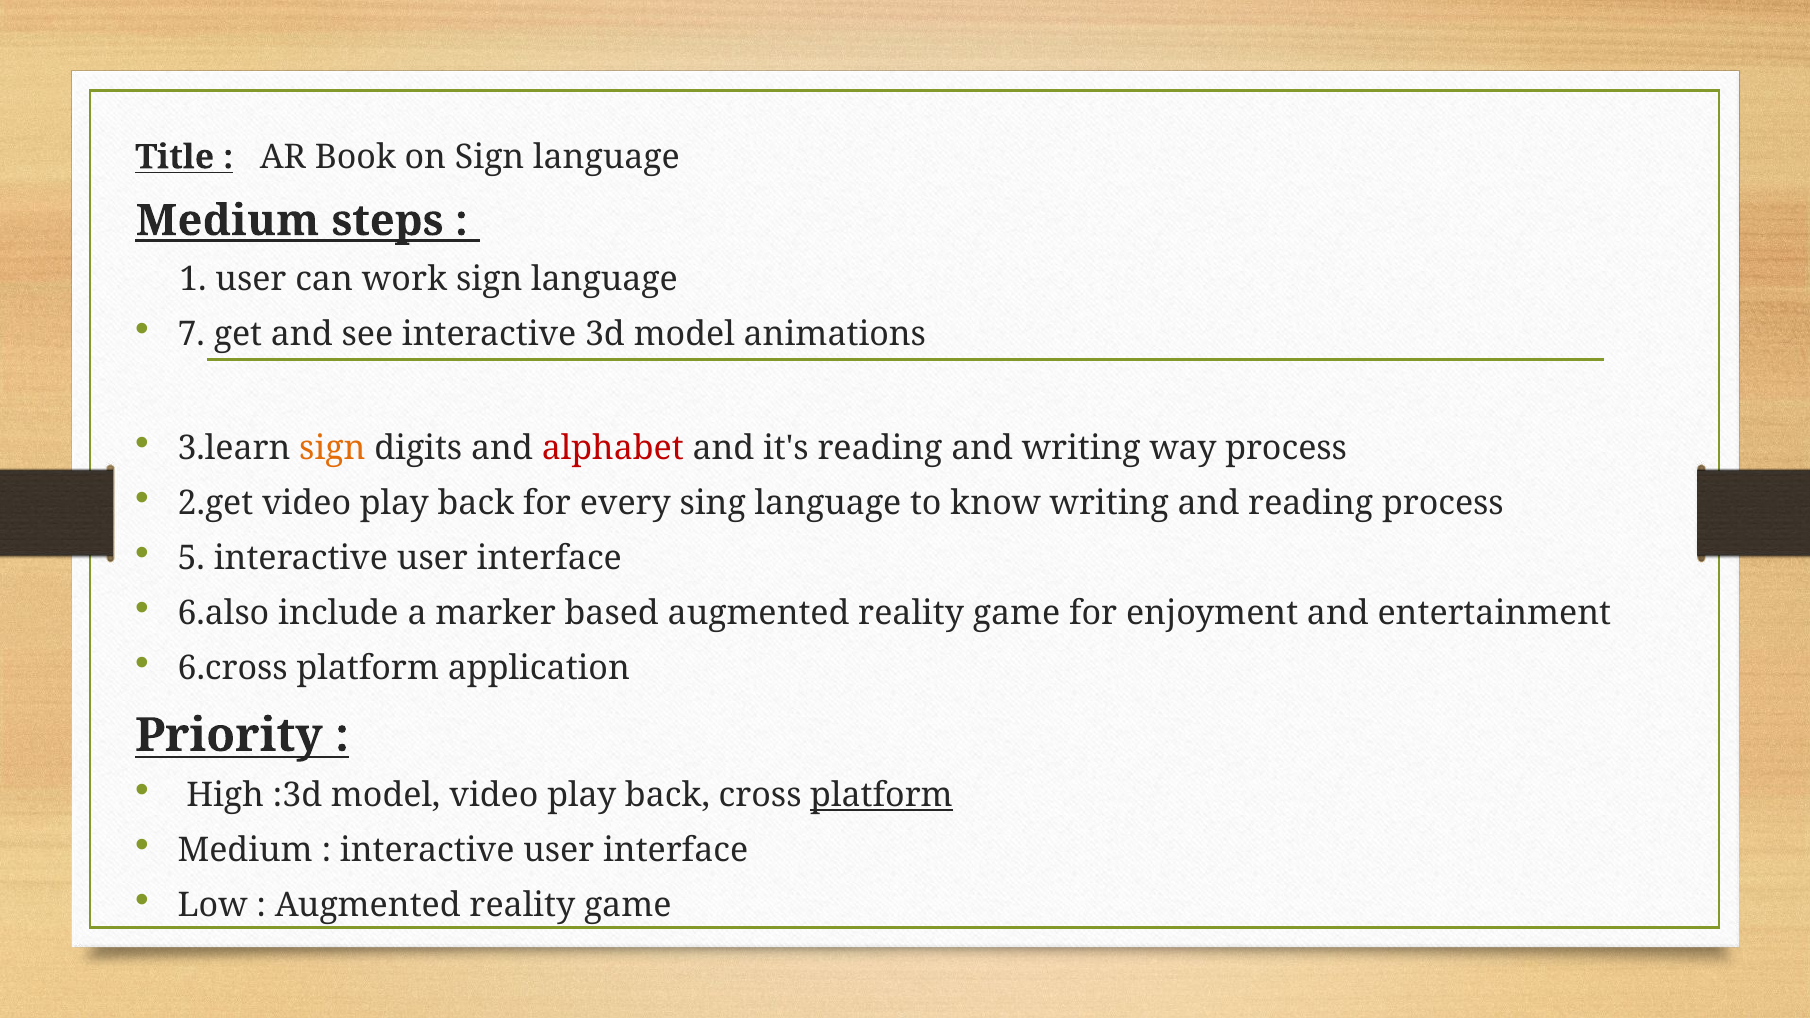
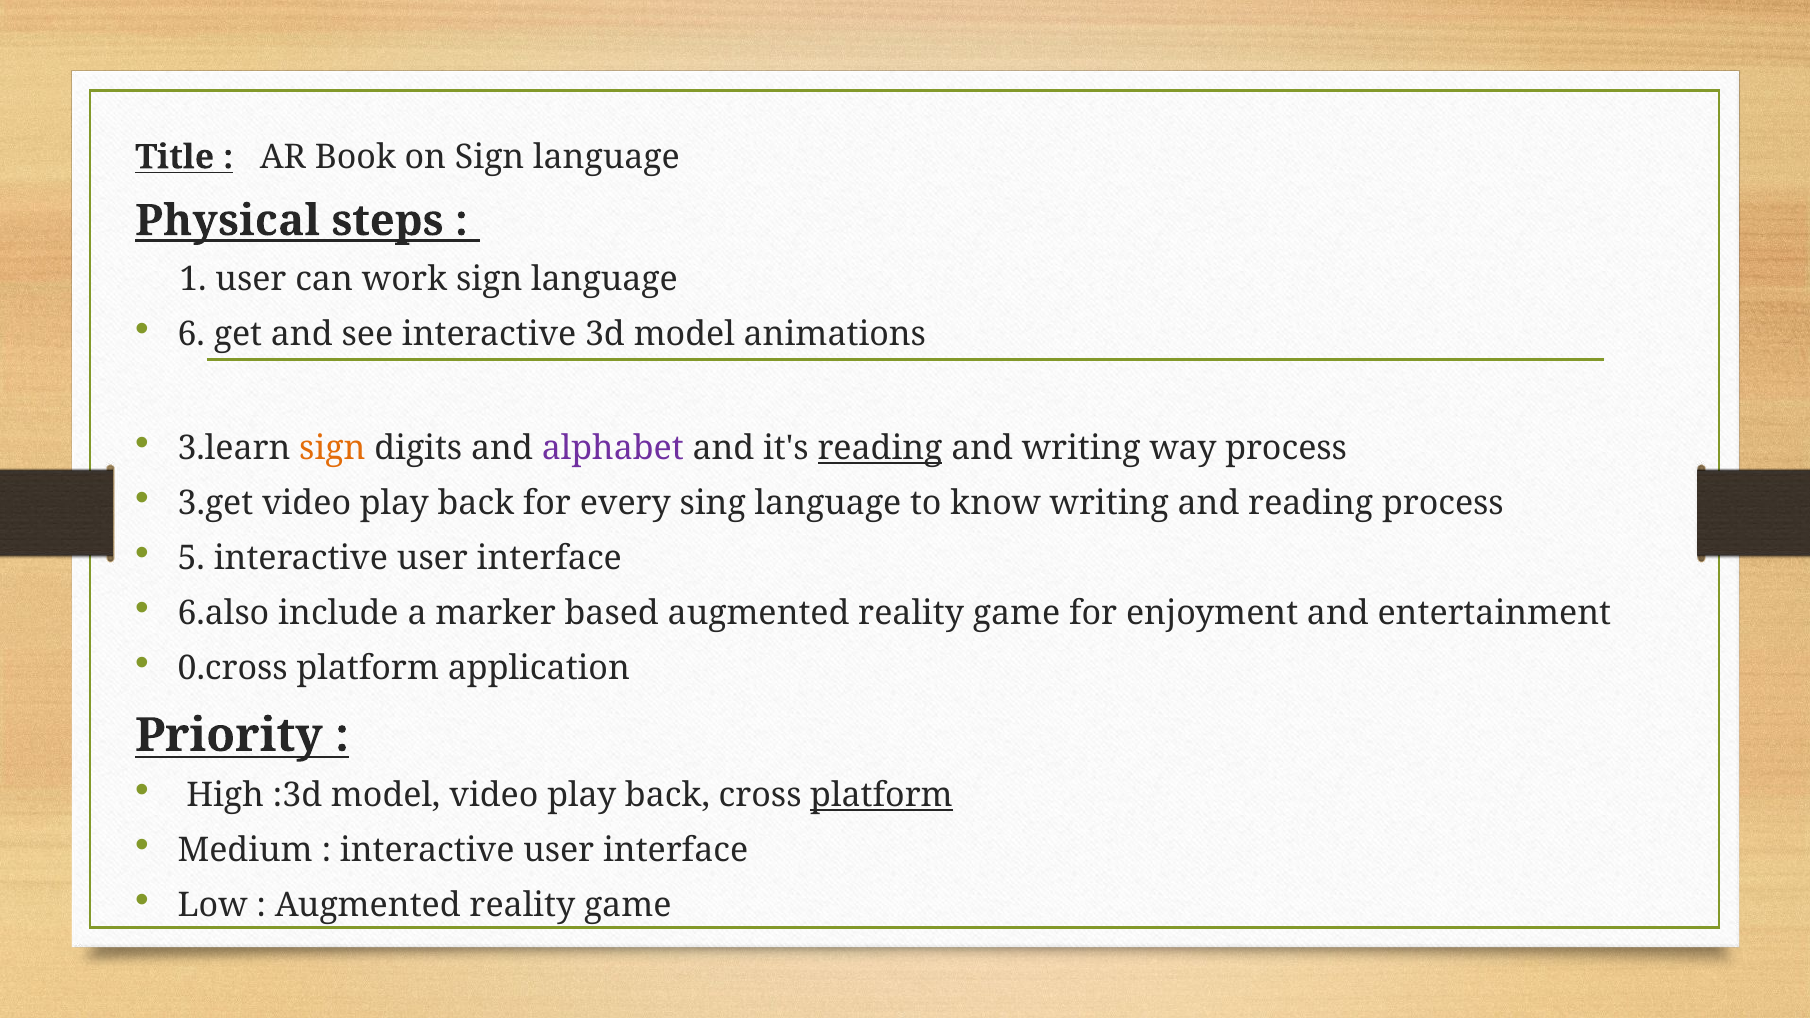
Medium at (228, 221): Medium -> Physical
7: 7 -> 6
alphabet colour: red -> purple
reading at (880, 448) underline: none -> present
2.get: 2.get -> 3.get
6.cross: 6.cross -> 0.cross
